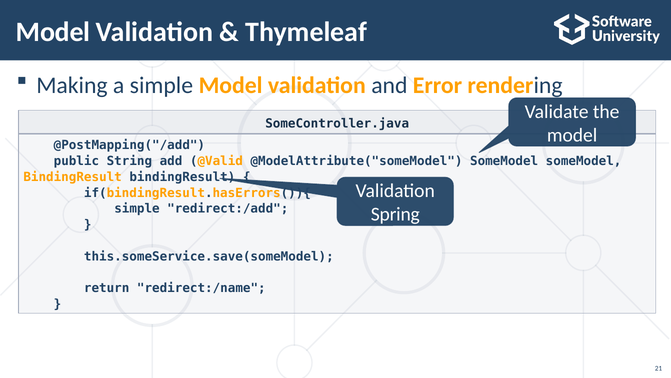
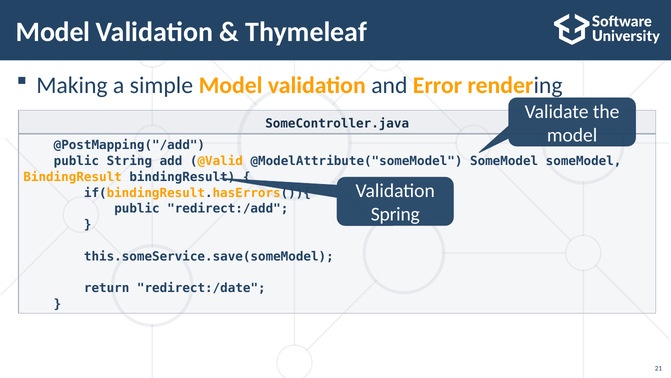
simple at (137, 208): simple -> public
redirect:/name: redirect:/name -> redirect:/date
